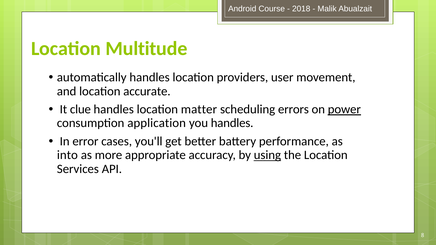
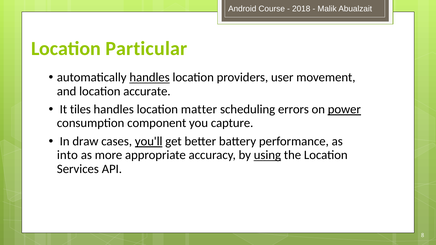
Multitude: Multitude -> Particular
handles at (150, 78) underline: none -> present
clue: clue -> tiles
application: application -> component
you handles: handles -> capture
error: error -> draw
you'll underline: none -> present
